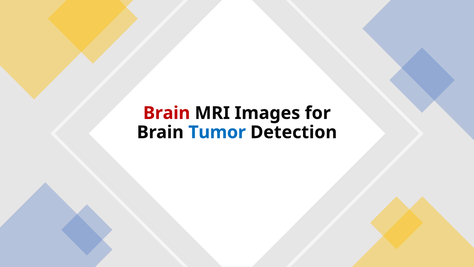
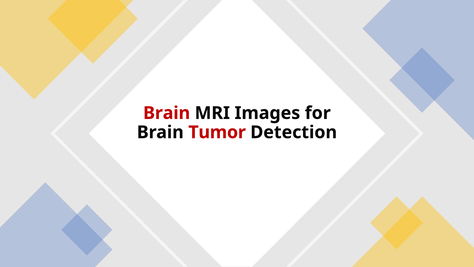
Tumor colour: blue -> red
